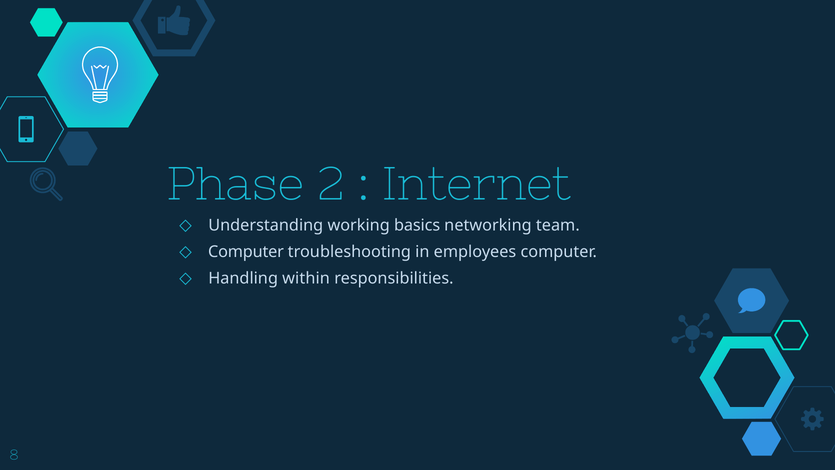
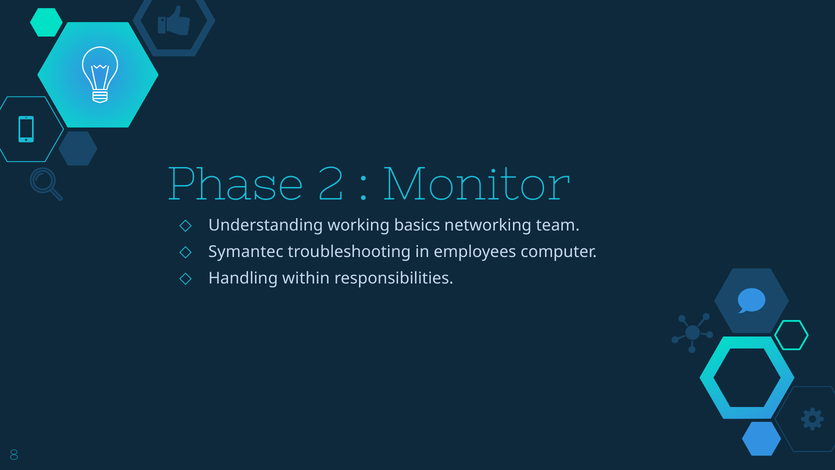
Internet: Internet -> Monitor
Computer at (246, 252): Computer -> Symantec
